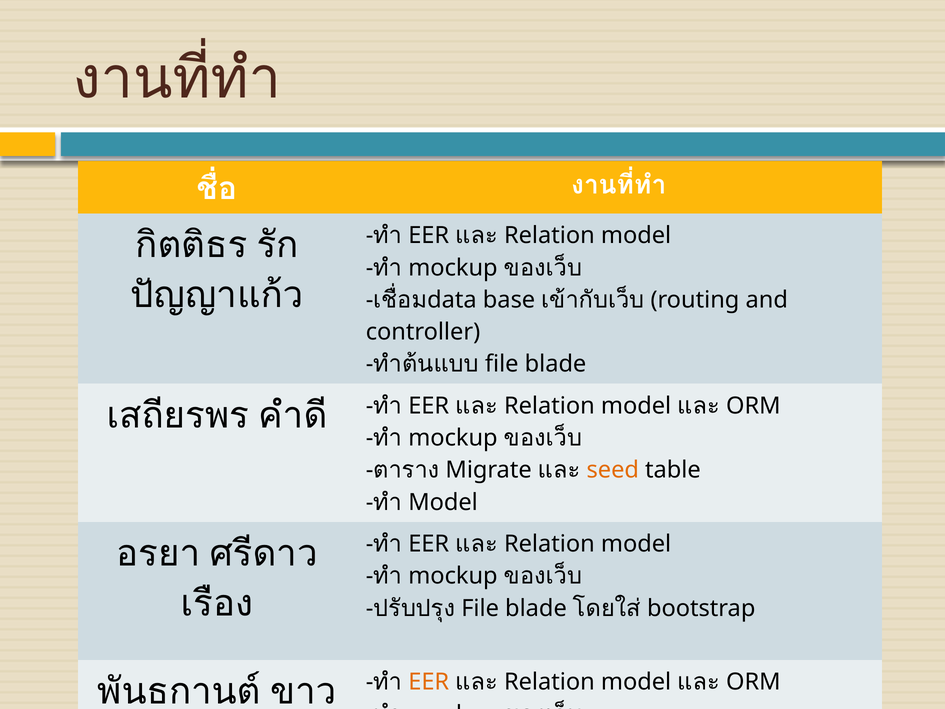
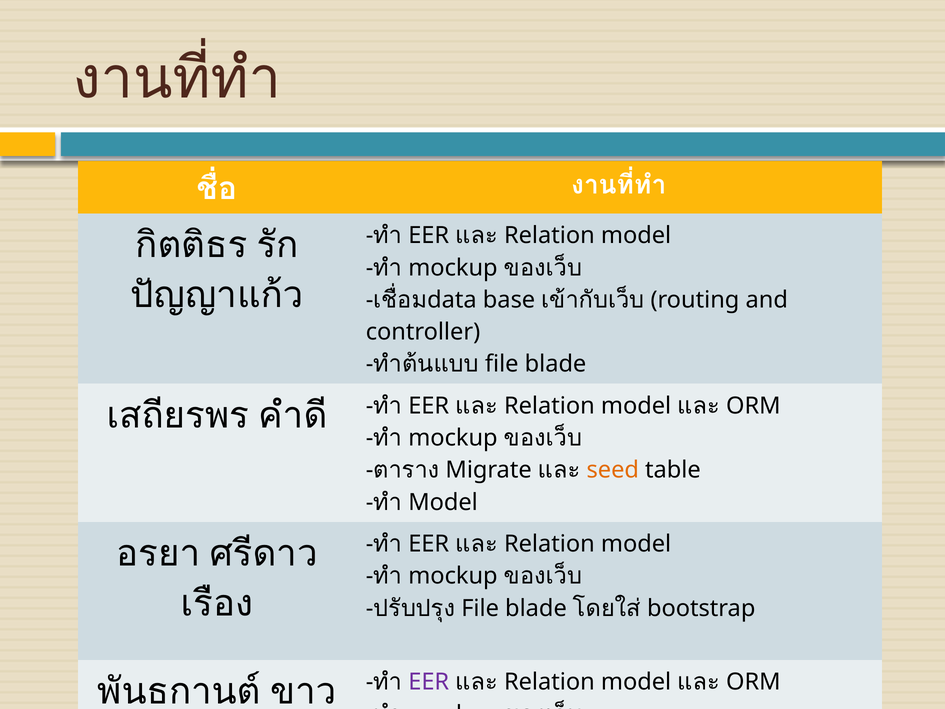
EER at (429, 682) colour: orange -> purple
